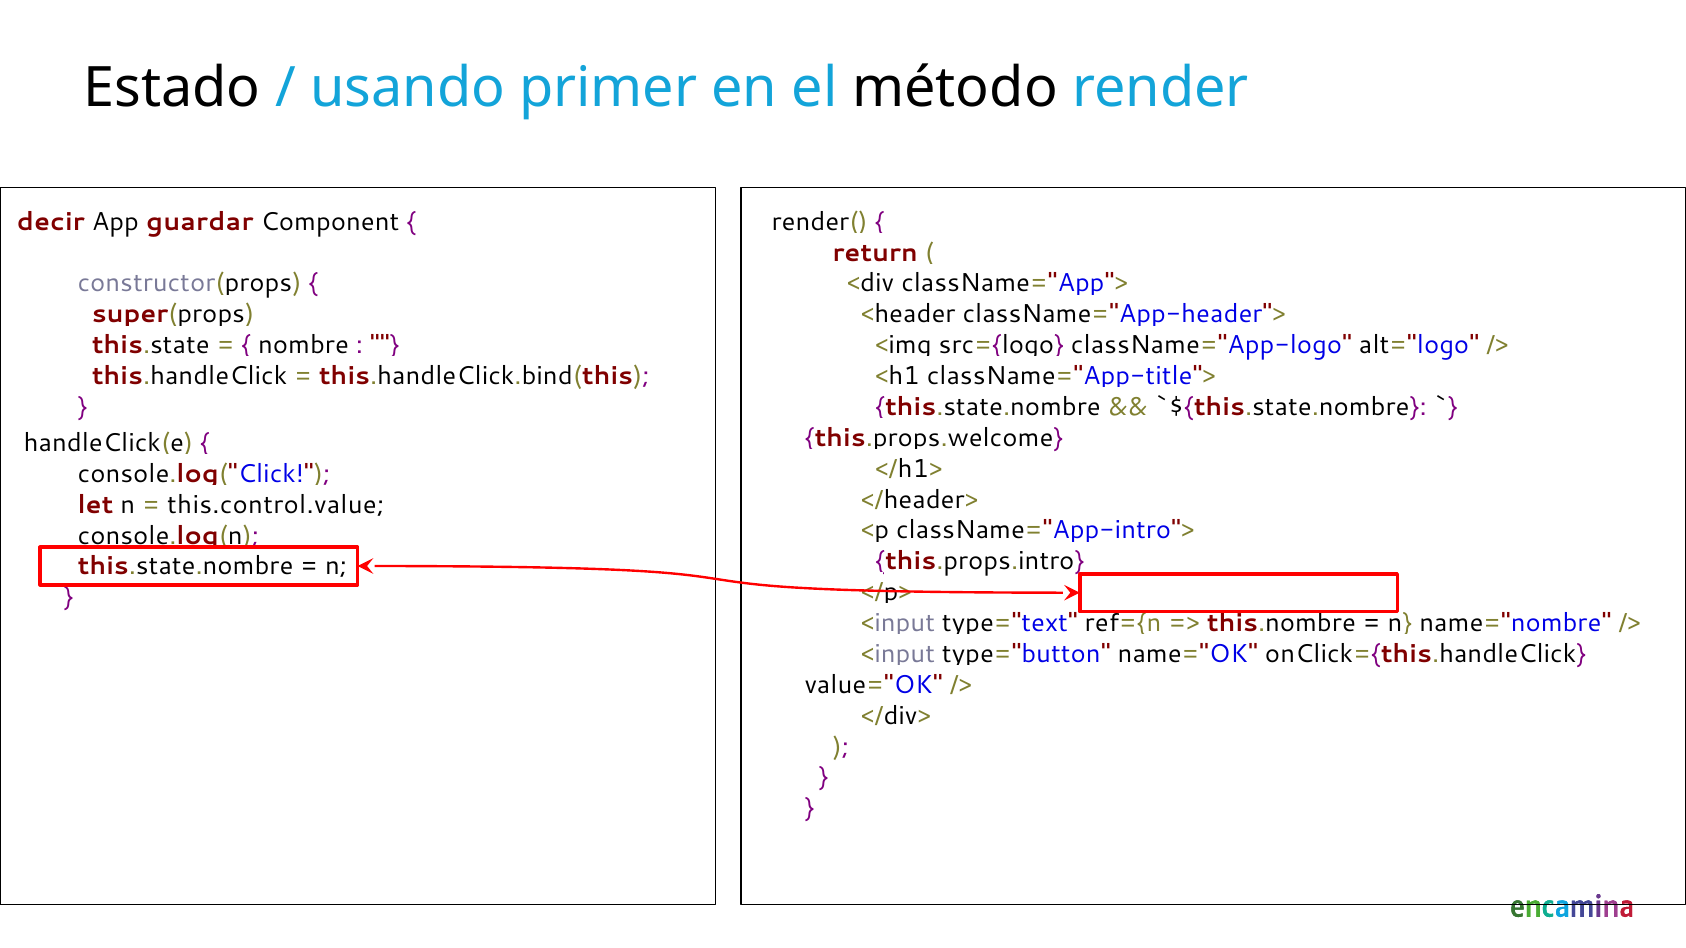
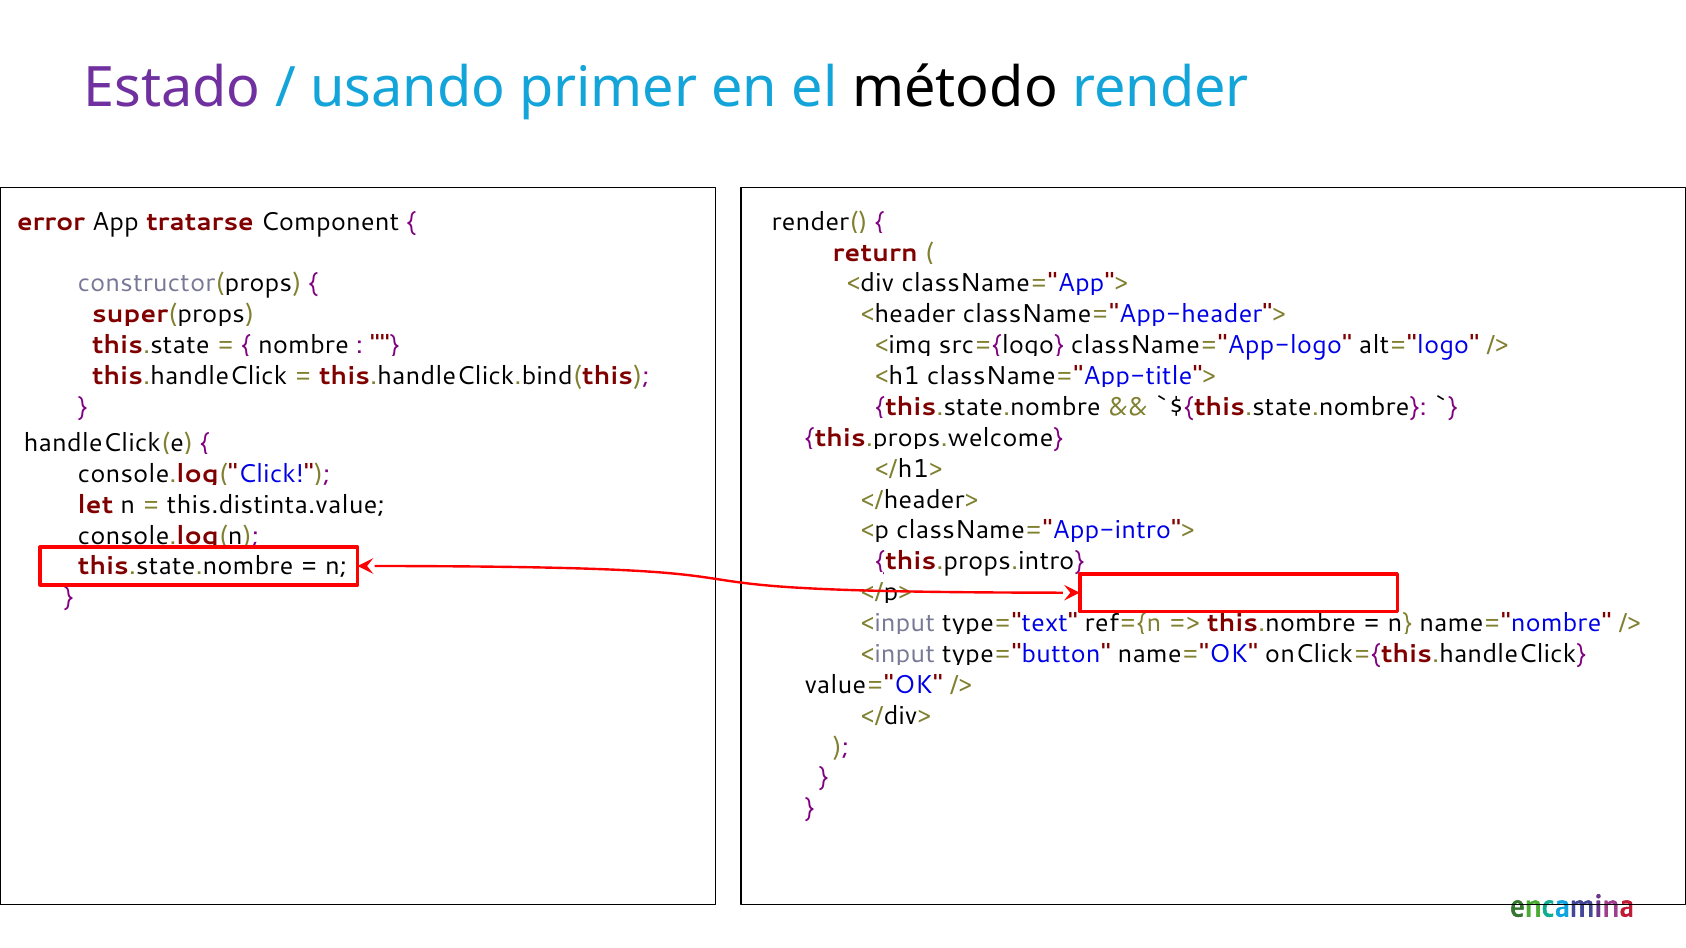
Estado colour: black -> purple
decir: decir -> error
guardar: guardar -> tratarse
this.control.value: this.control.value -> this.distinta.value
